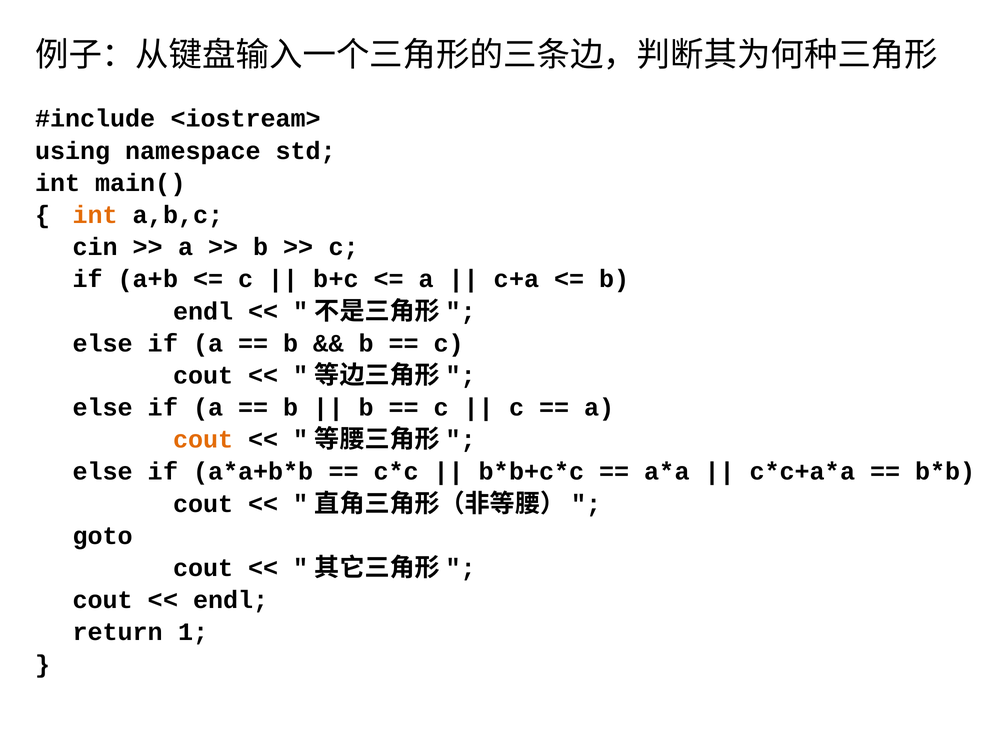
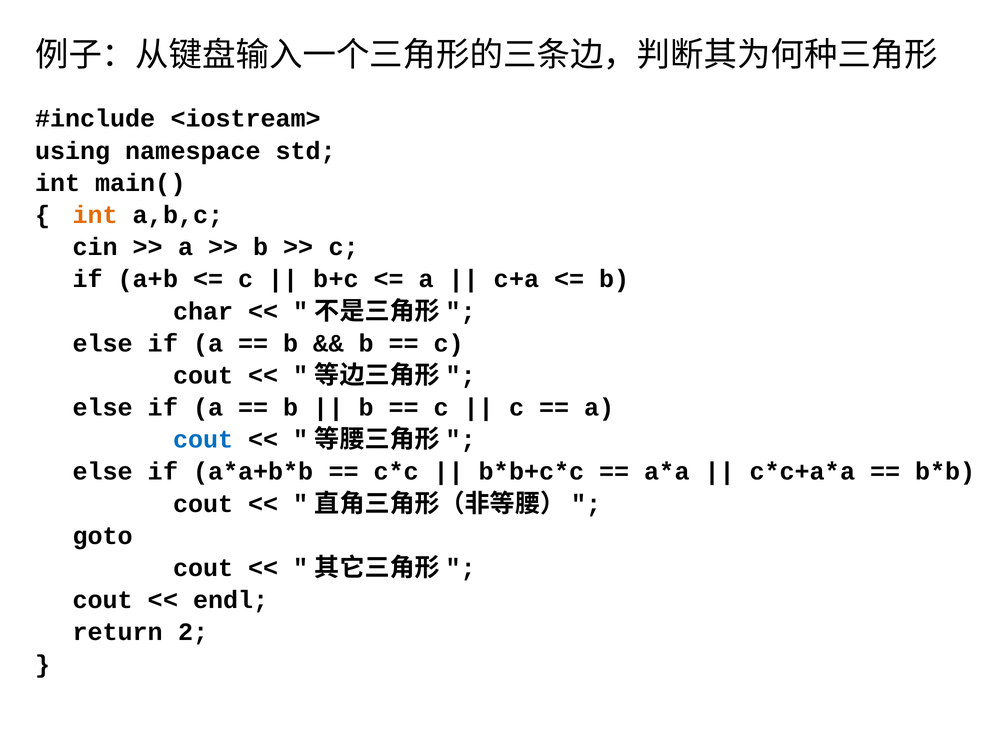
endl at (203, 311): endl -> char
cout at (203, 440) colour: orange -> blue
1: 1 -> 2
